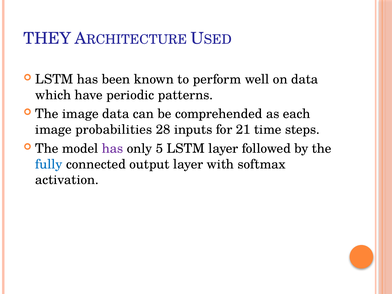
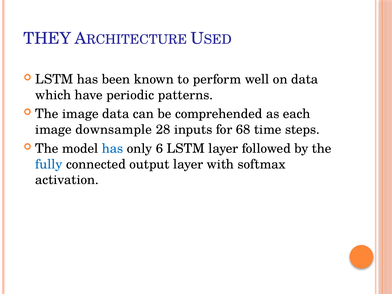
probabilities: probabilities -> downsample
21: 21 -> 68
has at (113, 149) colour: purple -> blue
5: 5 -> 6
